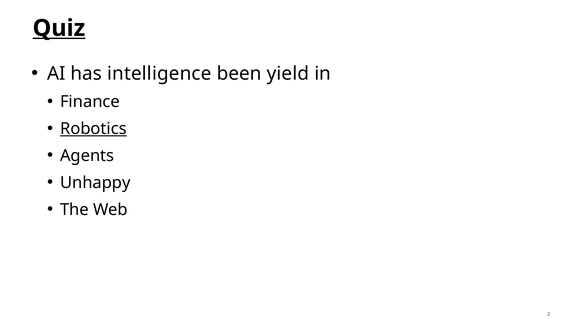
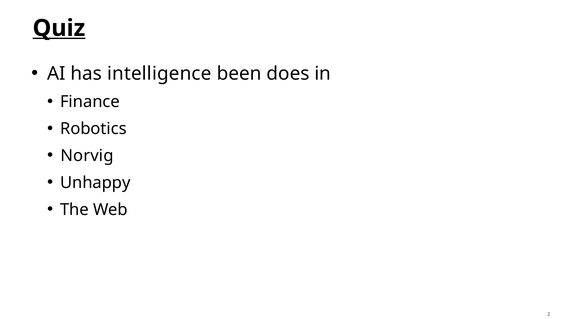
yield: yield -> does
Robotics underline: present -> none
Agents: Agents -> Norvig
